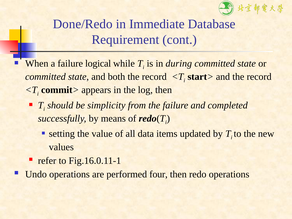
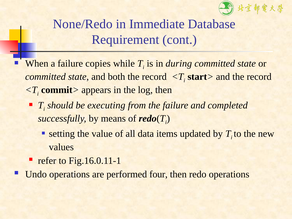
Done/Redo: Done/Redo -> None/Redo
logical: logical -> copies
simplicity: simplicity -> executing
